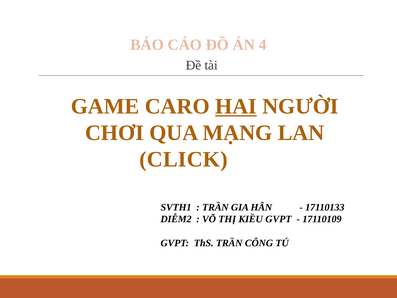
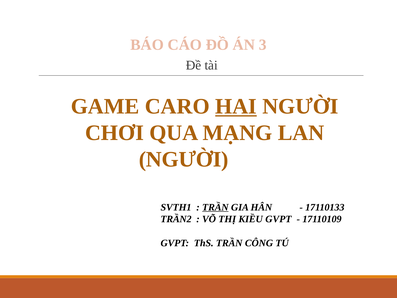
4: 4 -> 3
CLICK at (183, 159): CLICK -> NGƯỜI
TRẦN at (215, 207) underline: none -> present
DIỄM2: DIỄM2 -> TRẦN2
